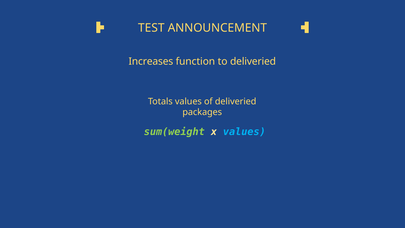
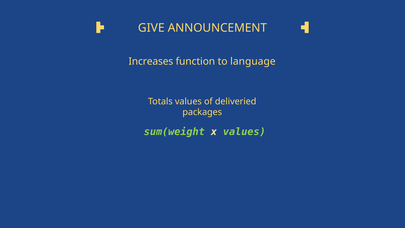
TEST: TEST -> GIVE
to deliveried: deliveried -> language
values at (244, 132) colour: light blue -> light green
